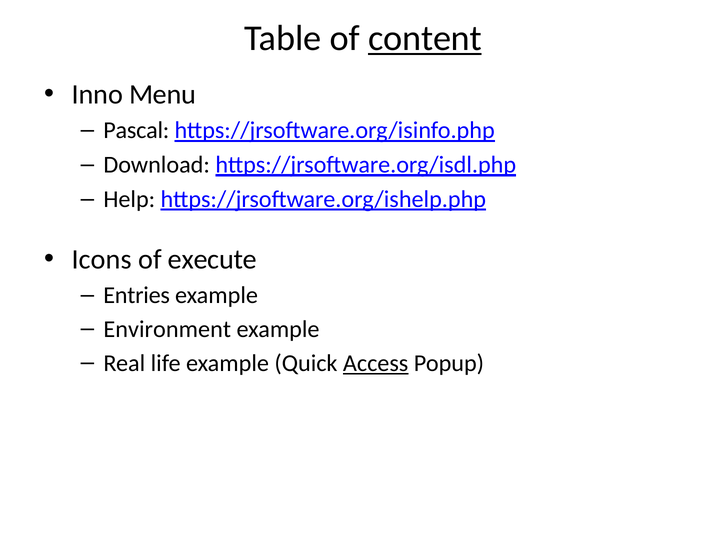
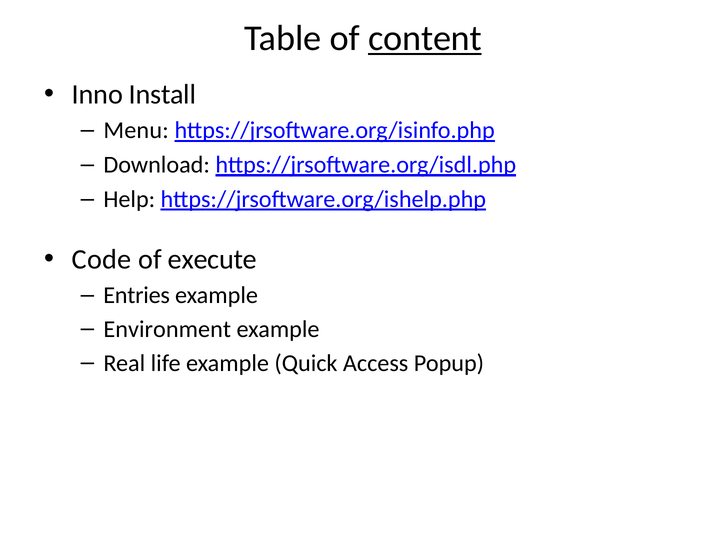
Menu: Menu -> Install
Pascal: Pascal -> Menu
Icons: Icons -> Code
Access underline: present -> none
